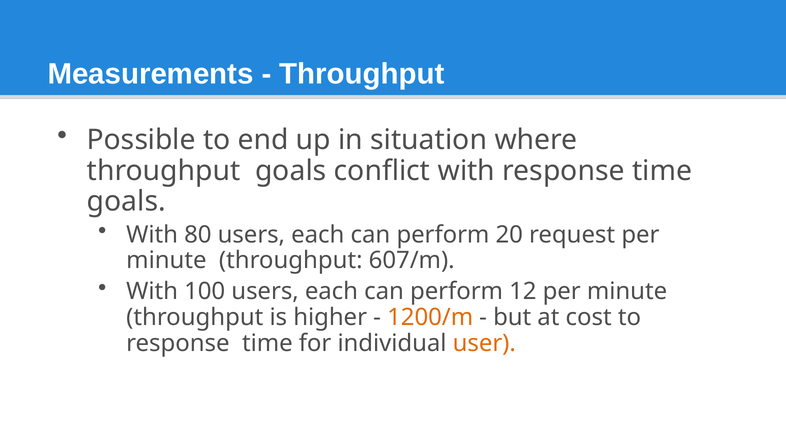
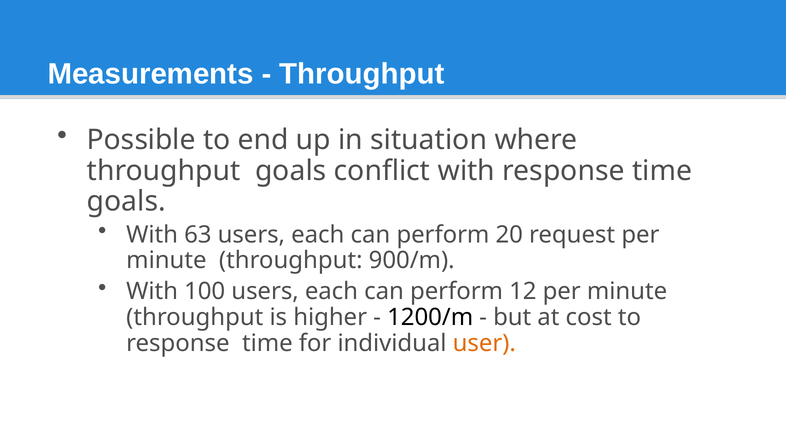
80: 80 -> 63
607/m: 607/m -> 900/m
1200/m colour: orange -> black
